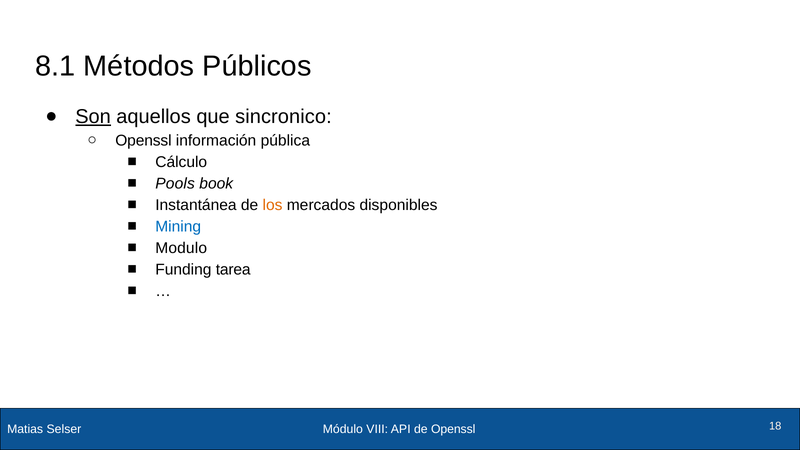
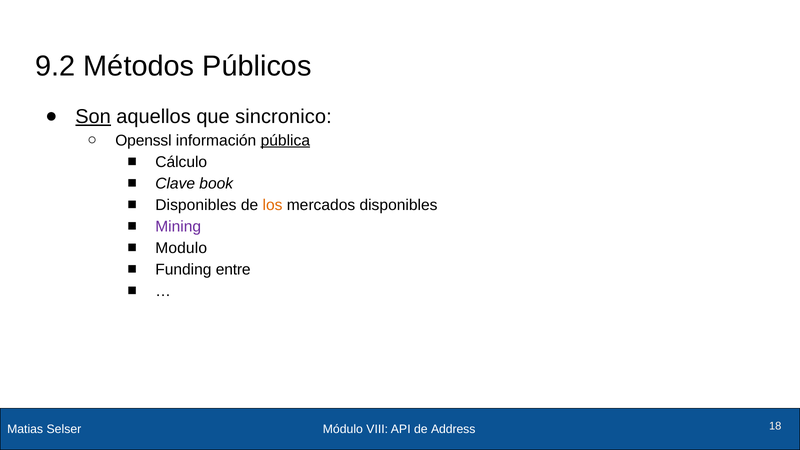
8.1: 8.1 -> 9.2
pública underline: none -> present
Pools: Pools -> Clave
Instantánea at (196, 205): Instantánea -> Disponibles
Mining colour: blue -> purple
tarea: tarea -> entre
de Openssl: Openssl -> Address
